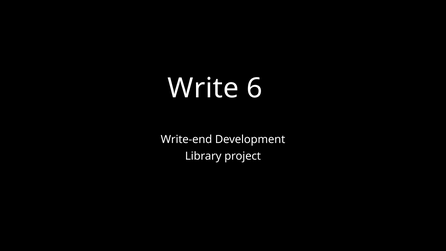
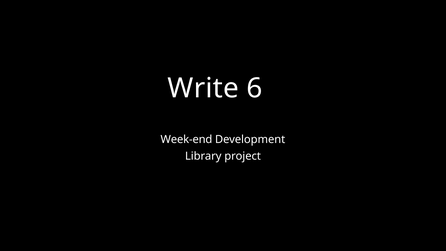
Write-end: Write-end -> Week-end
